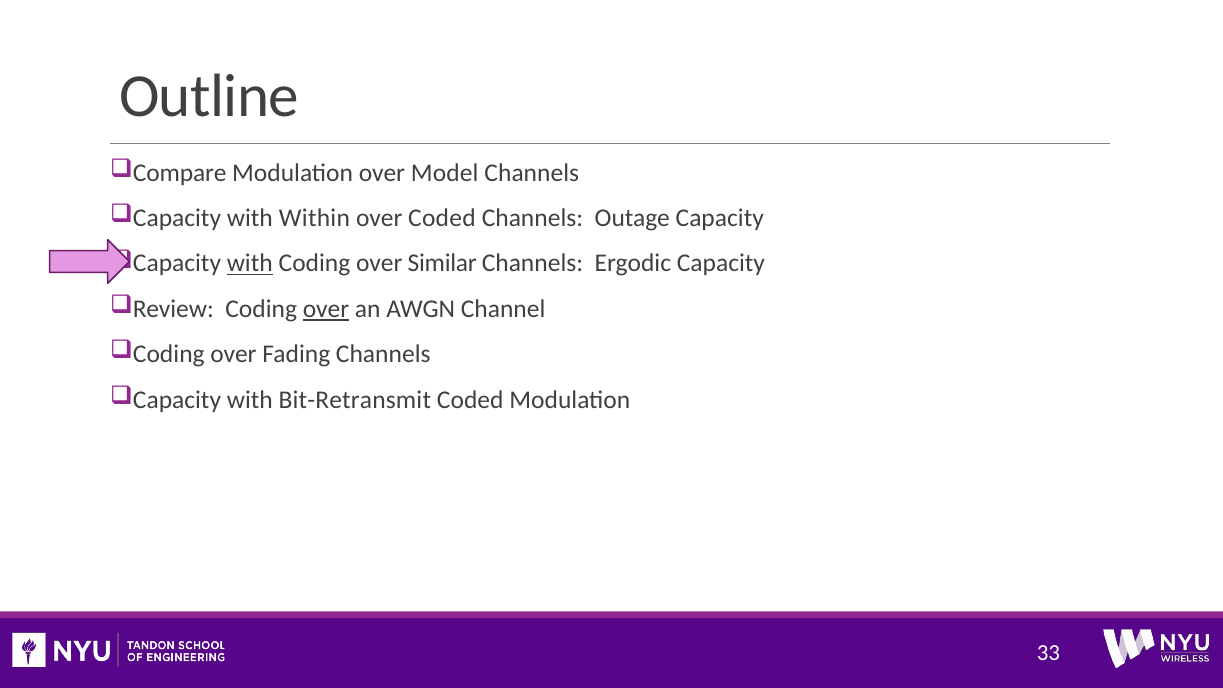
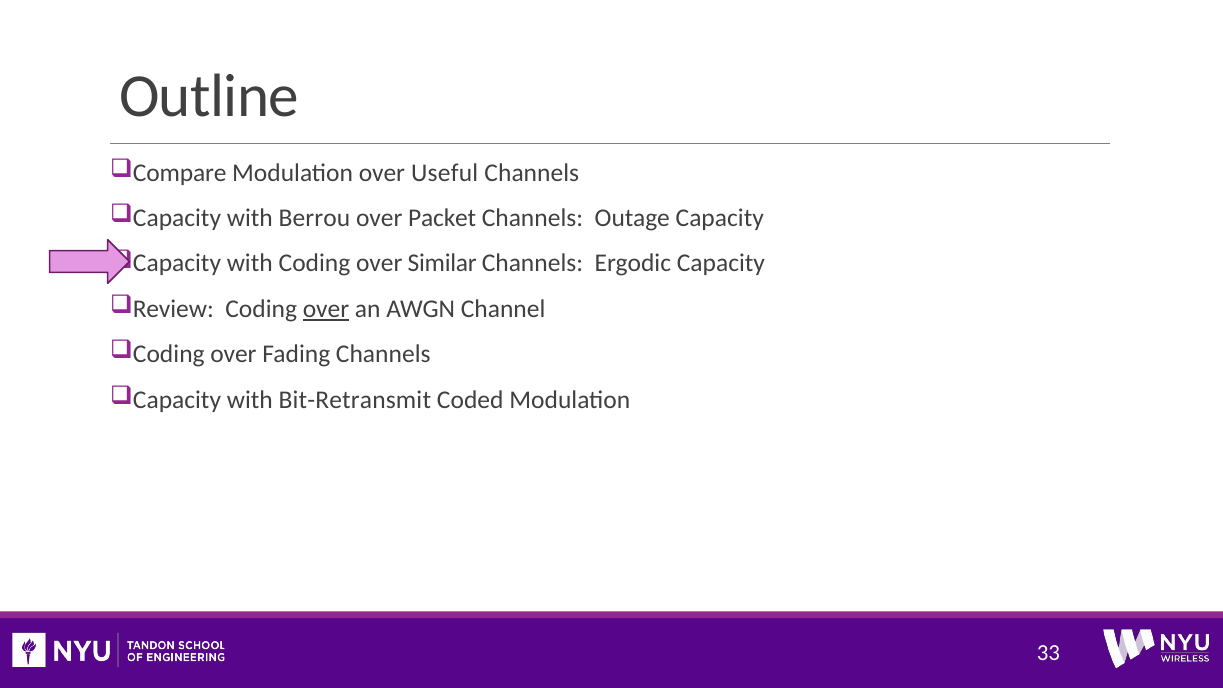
Model: Model -> Useful
Within: Within -> Berrou
over Coded: Coded -> Packet
with at (250, 263) underline: present -> none
